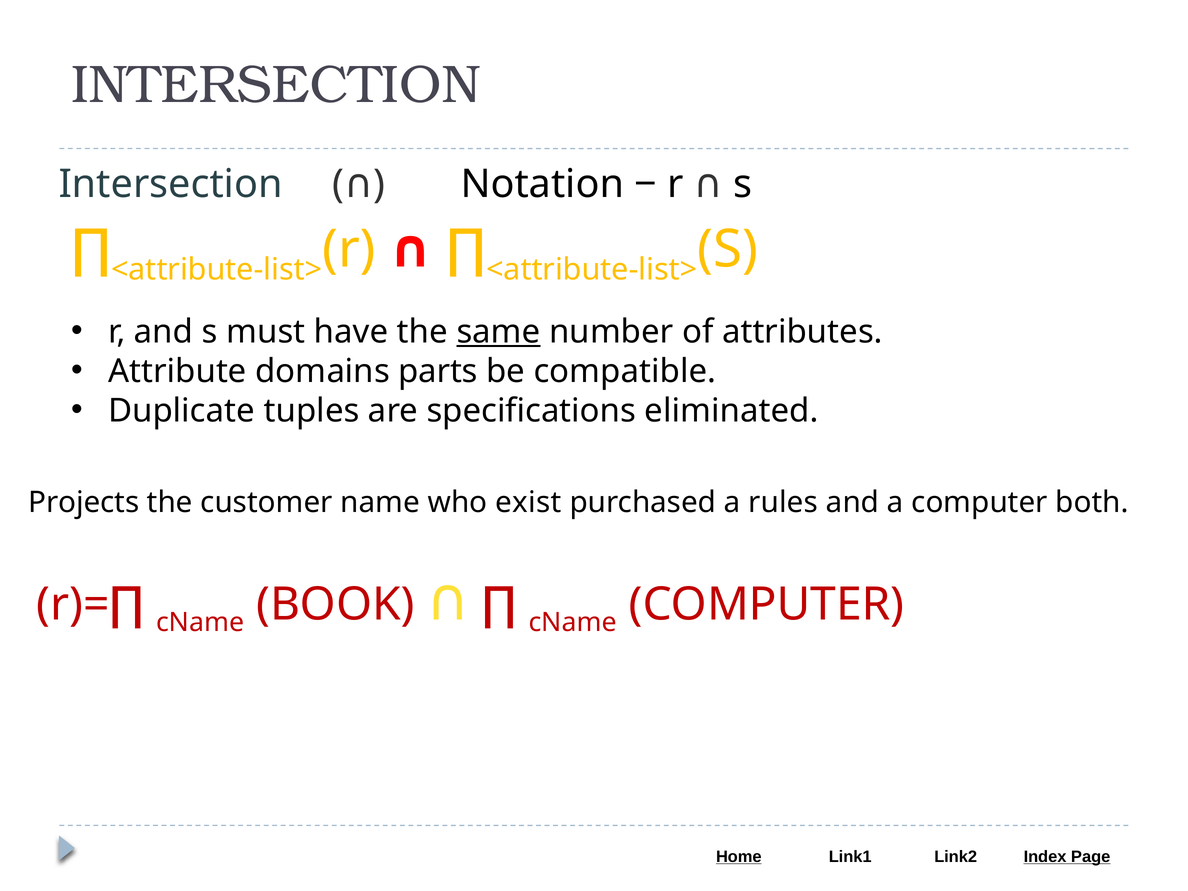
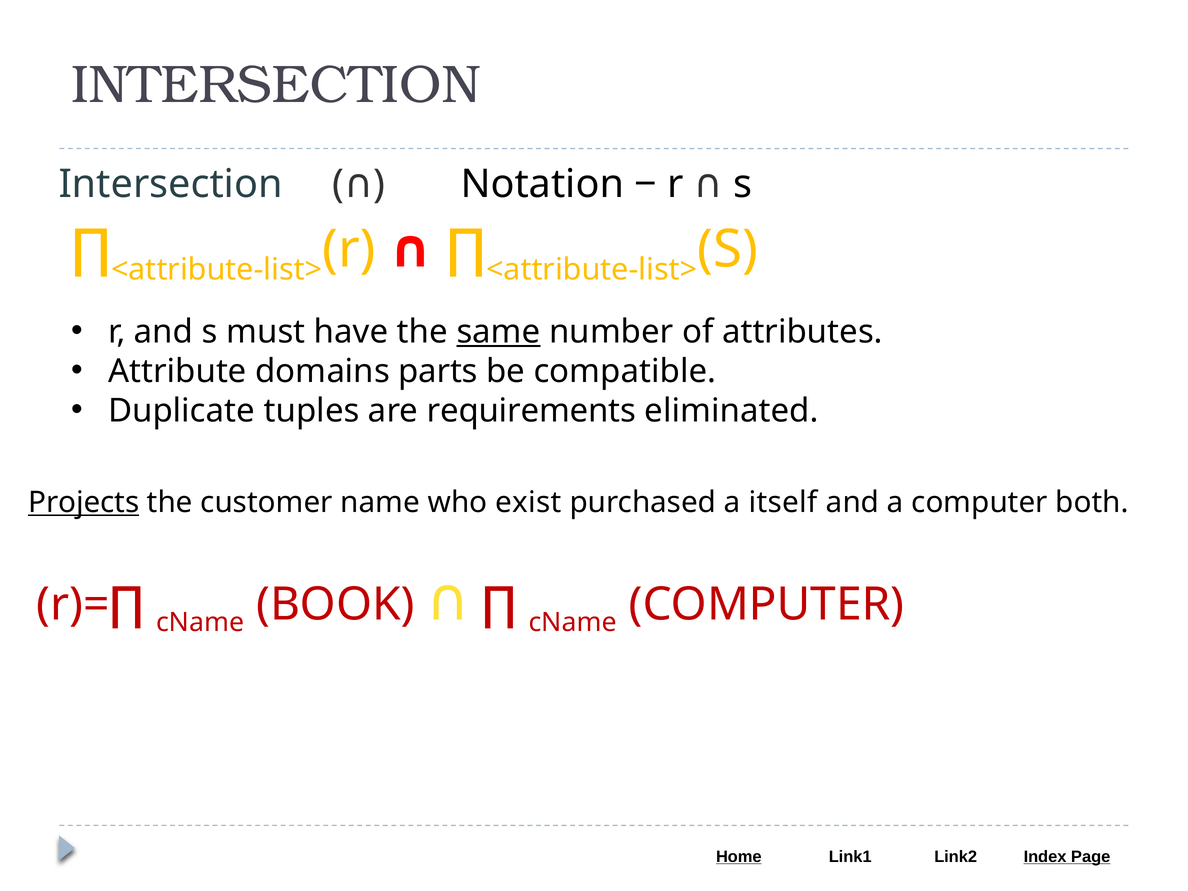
specifications: specifications -> requirements
Projects underline: none -> present
rules: rules -> itself
